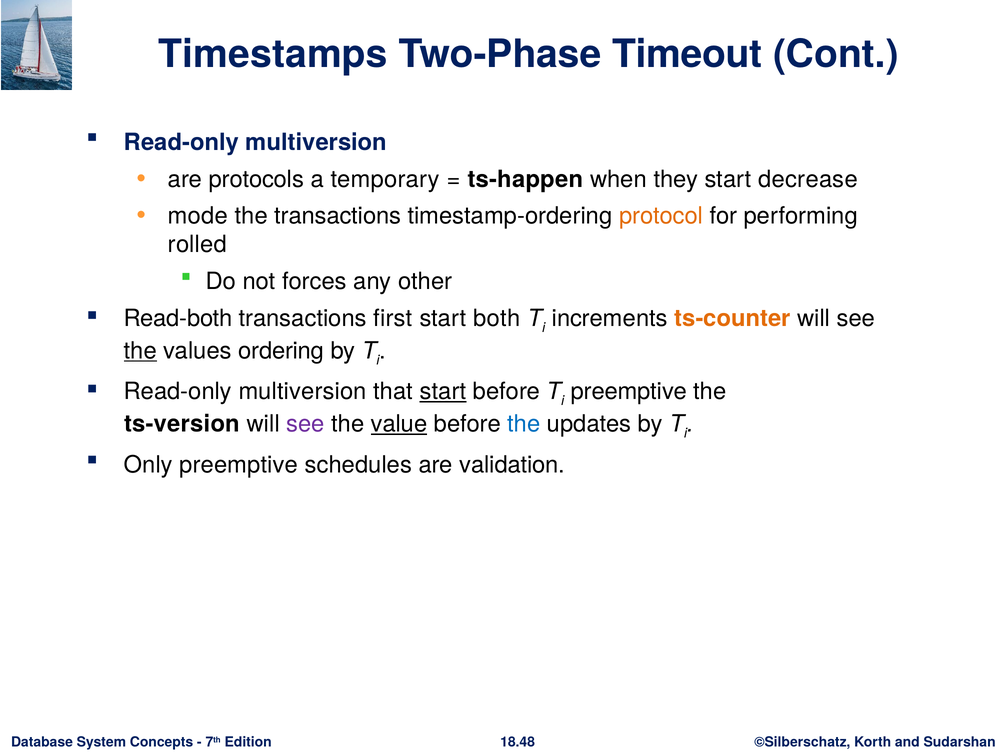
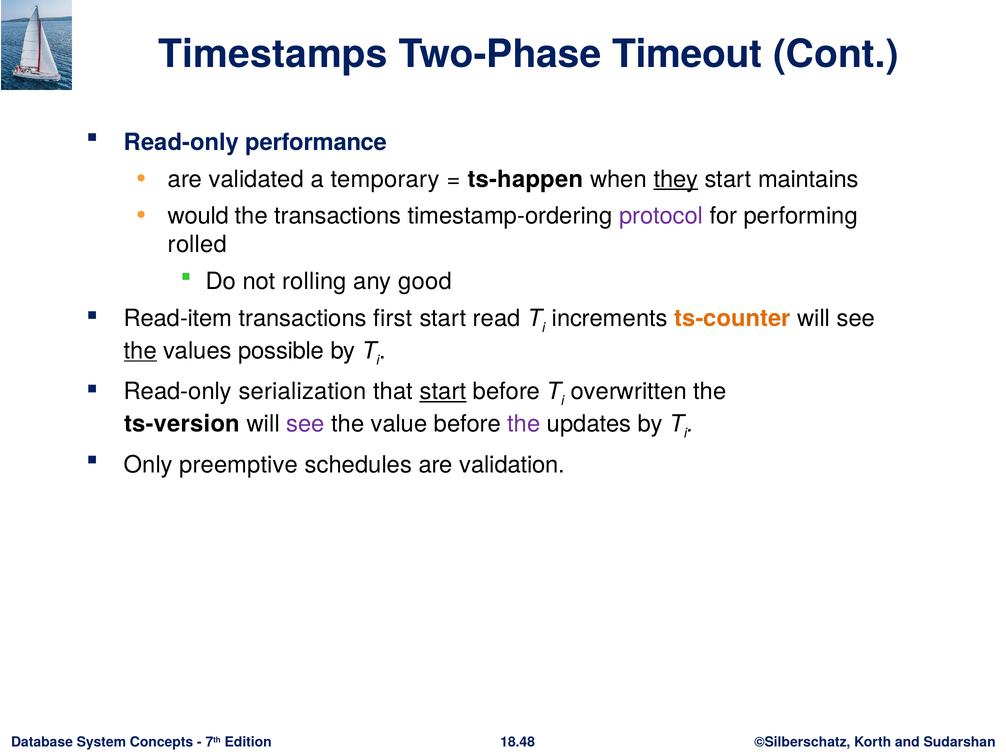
multiversion at (316, 142): multiversion -> performance
protocols: protocols -> validated
they underline: none -> present
decrease: decrease -> maintains
mode: mode -> would
protocol colour: orange -> purple
forces: forces -> rolling
other: other -> good
Read-both: Read-both -> Read-item
both: both -> read
ordering: ordering -> possible
multiversion at (303, 391): multiversion -> serialization
preemptive at (629, 391): preemptive -> overwritten
value underline: present -> none
the at (524, 424) colour: blue -> purple
